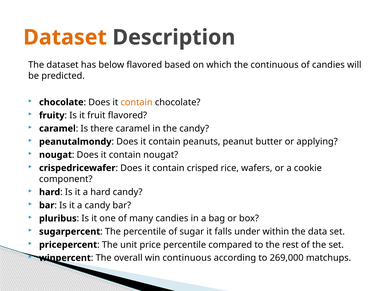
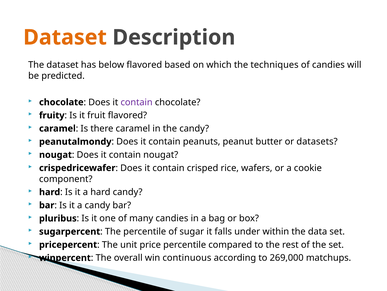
the continuous: continuous -> techniques
contain at (137, 102) colour: orange -> purple
applying: applying -> datasets
